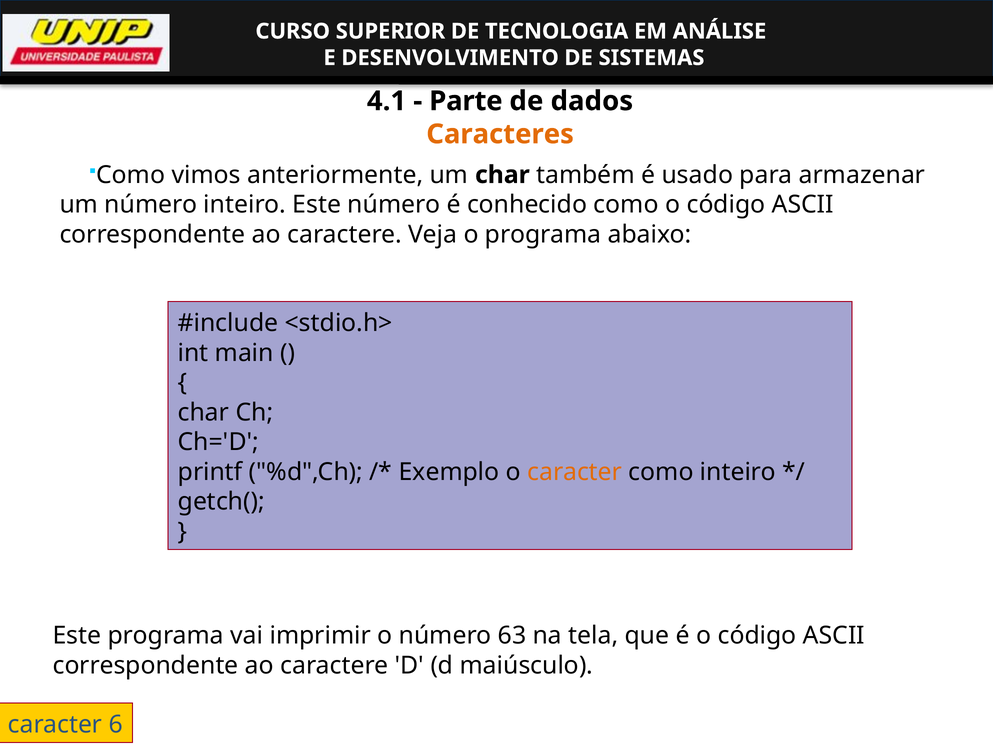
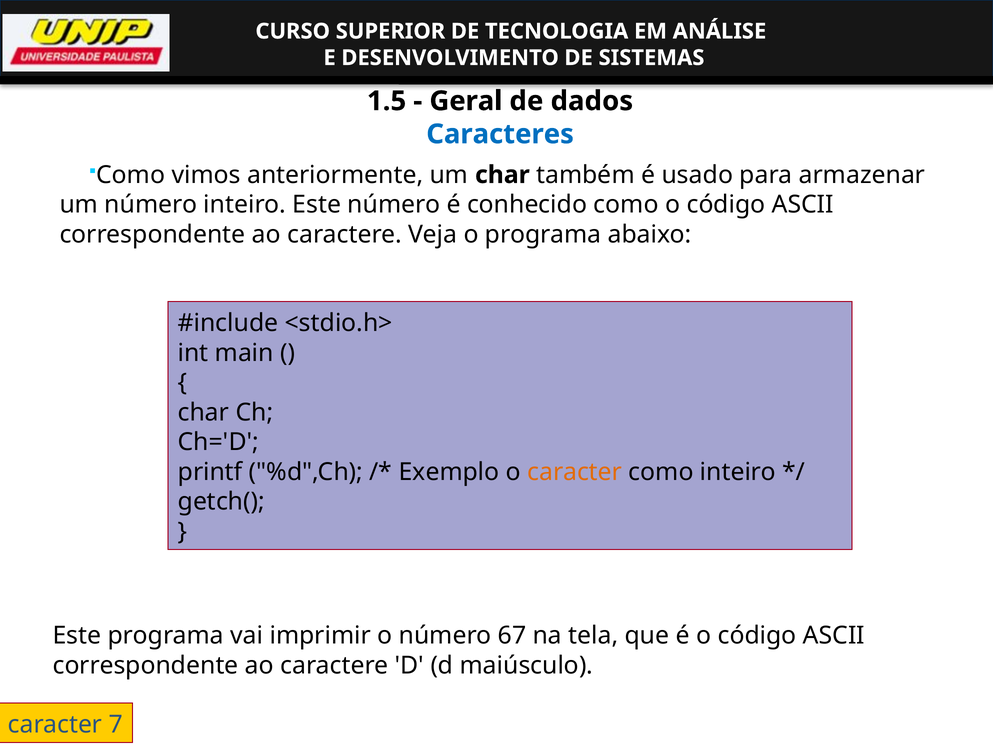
4.1: 4.1 -> 1.5
Parte: Parte -> Geral
Caracteres colour: orange -> blue
63: 63 -> 67
6: 6 -> 7
